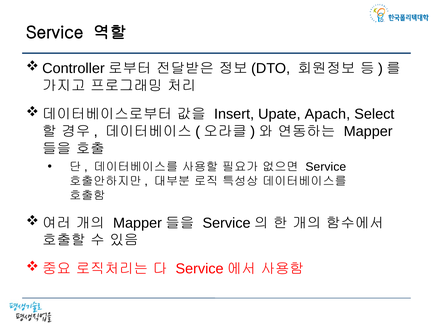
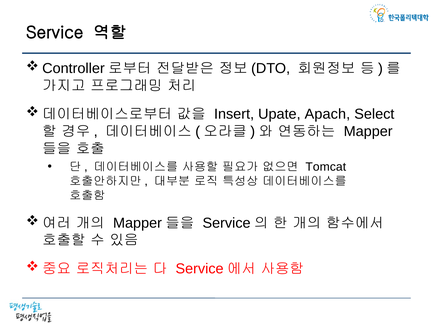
Service at (326, 167): Service -> Tomcat
